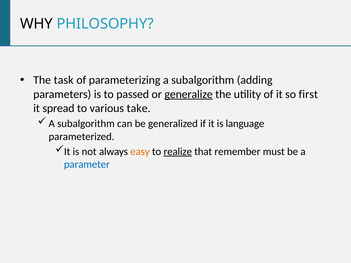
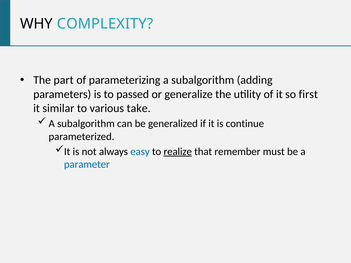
PHILOSOPHY: PHILOSOPHY -> COMPLEXITY
task: task -> part
generalize underline: present -> none
spread: spread -> similar
language: language -> continue
easy colour: orange -> blue
